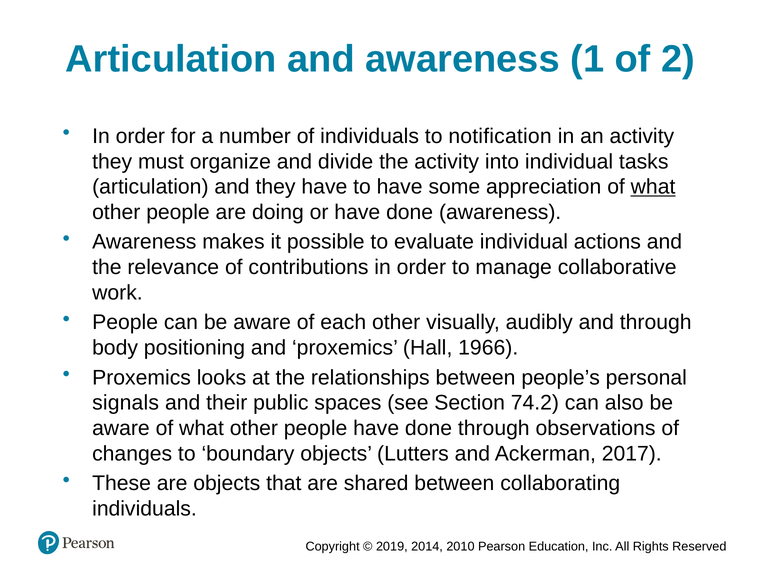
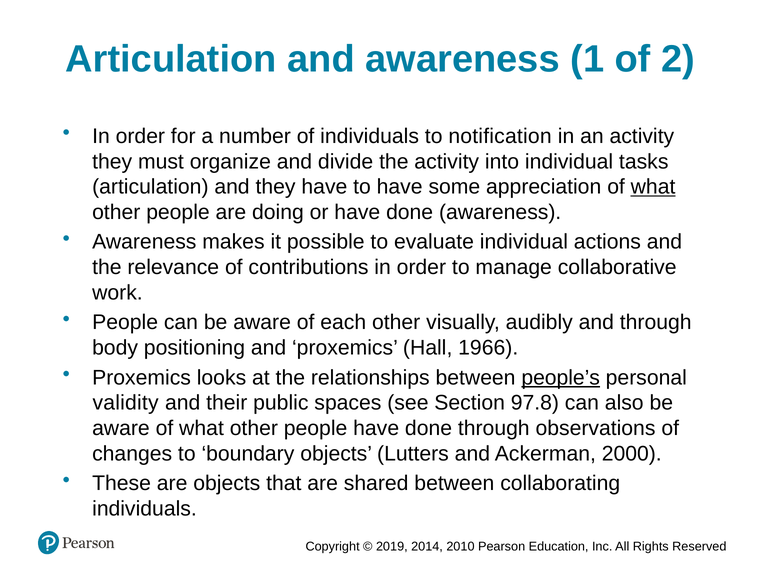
people’s underline: none -> present
signals: signals -> validity
74.2: 74.2 -> 97.8
2017: 2017 -> 2000
